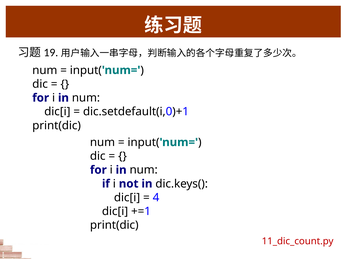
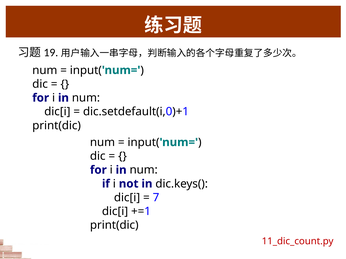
4: 4 -> 7
